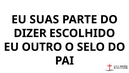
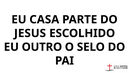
SUAS: SUAS -> CASA
DIZER: DIZER -> JESUS
